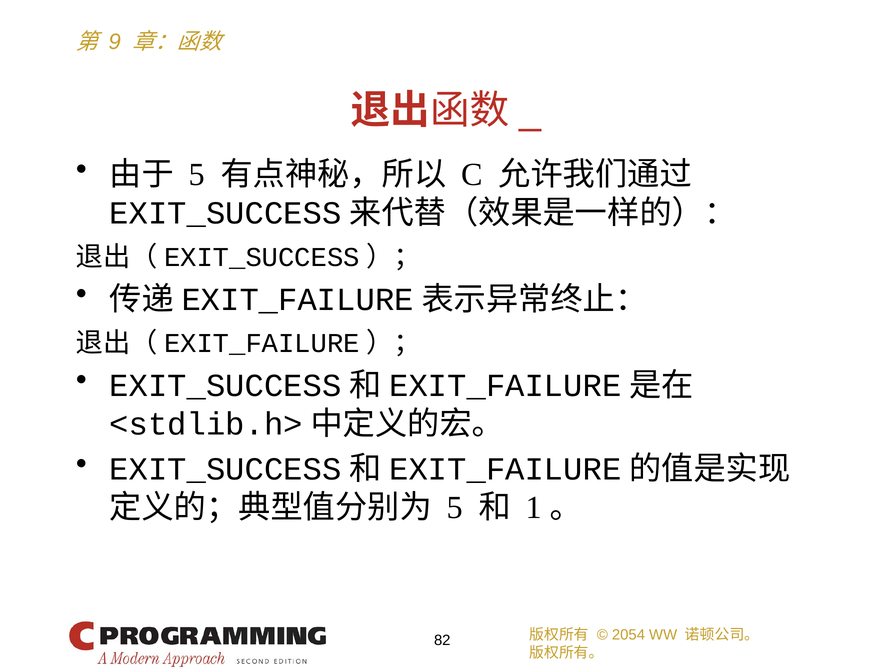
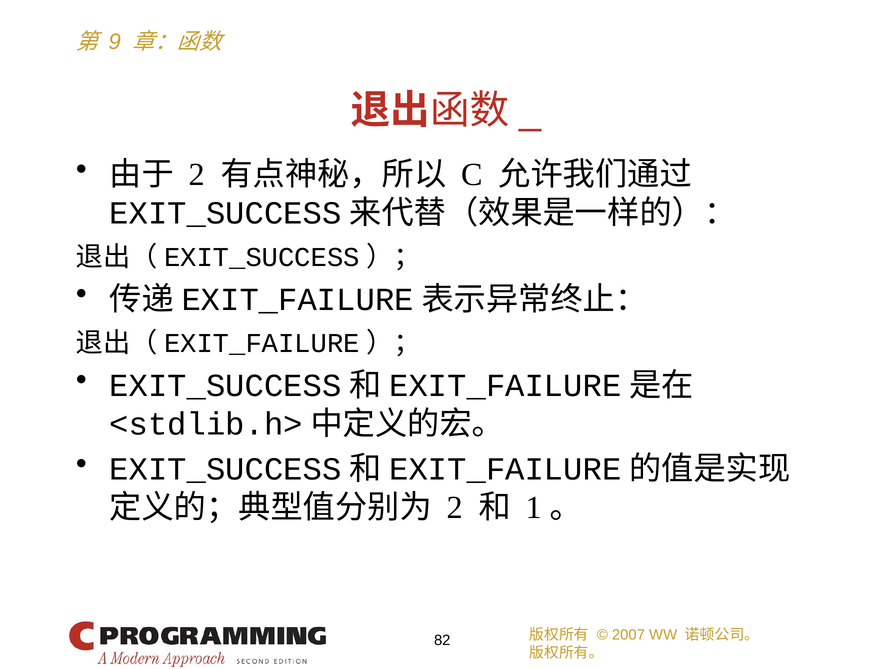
5 at (197, 175): 5 -> 2
5 at (455, 508): 5 -> 2
2054: 2054 -> 2007
